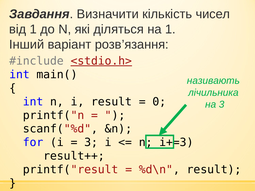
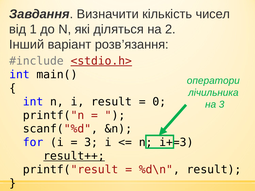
на 1: 1 -> 2
називають: називають -> оператори
result++ underline: none -> present
